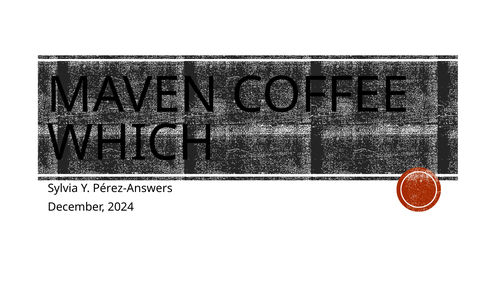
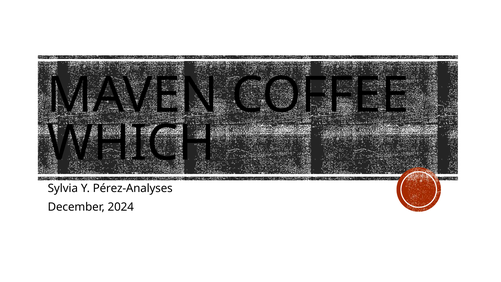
Pérez-Answers: Pérez-Answers -> Pérez-Analyses
